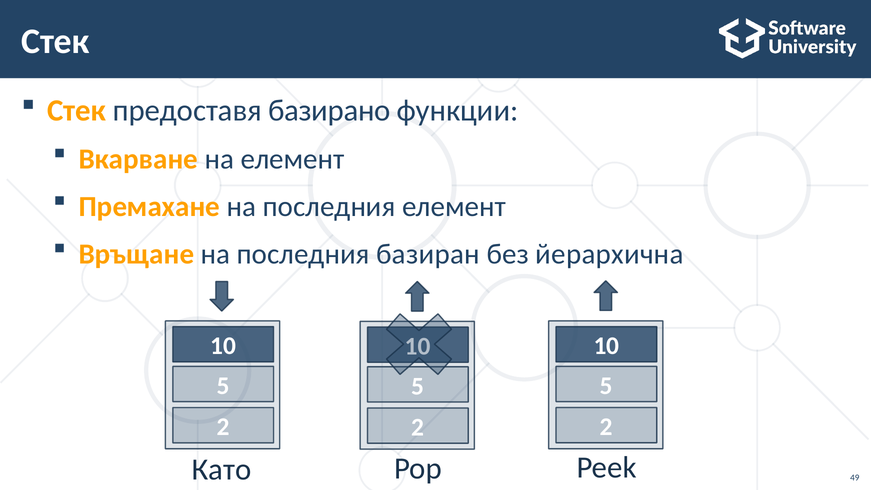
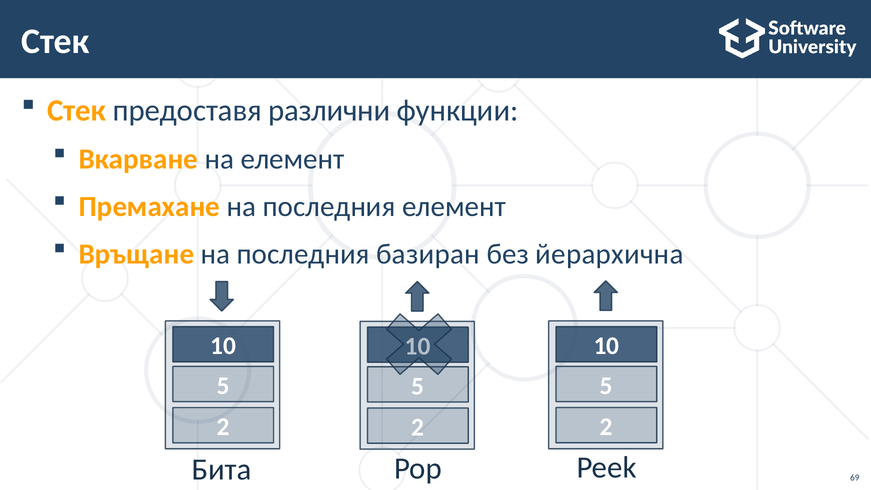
базирано: базирано -> различни
49: 49 -> 69
Като: Като -> Бита
